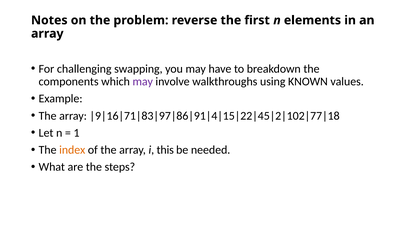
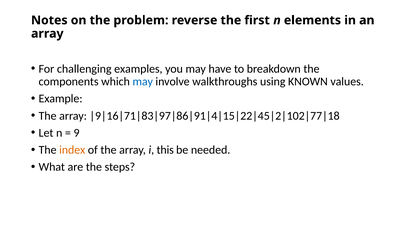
swapping: swapping -> examples
may at (143, 82) colour: purple -> blue
1: 1 -> 9
